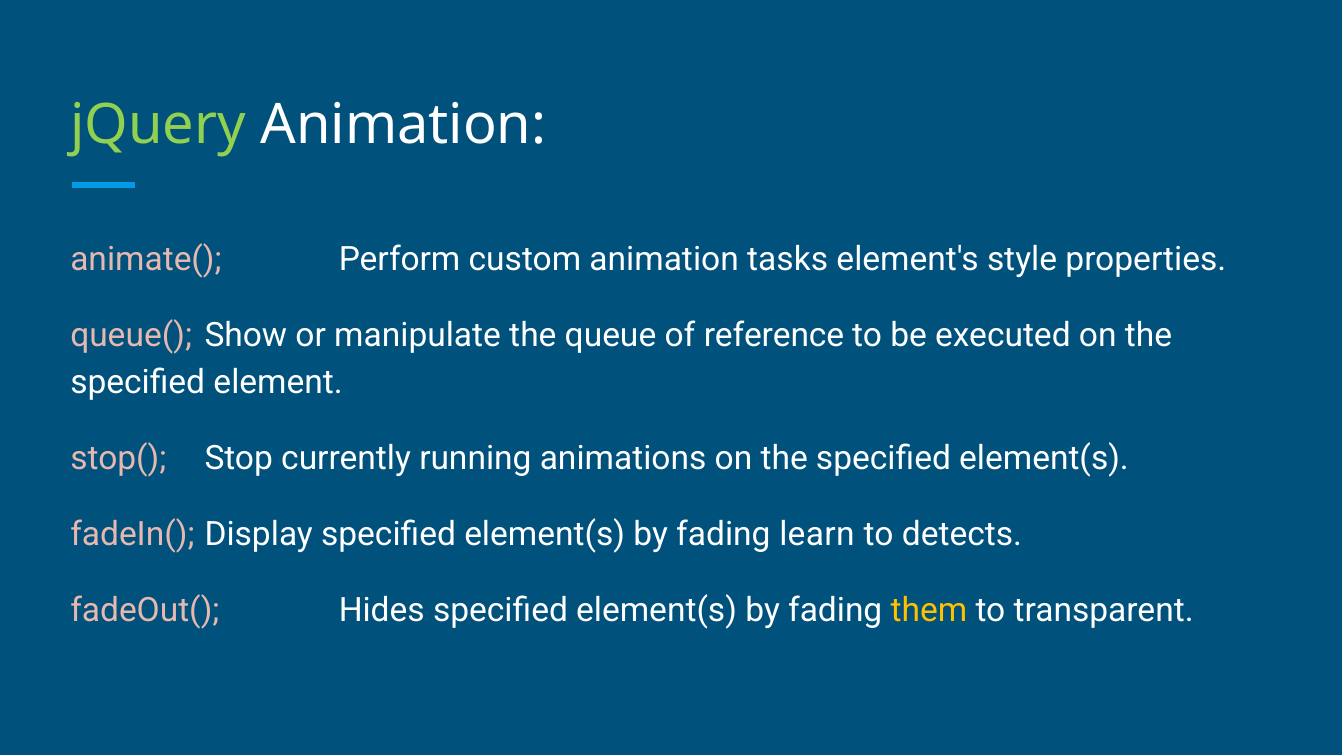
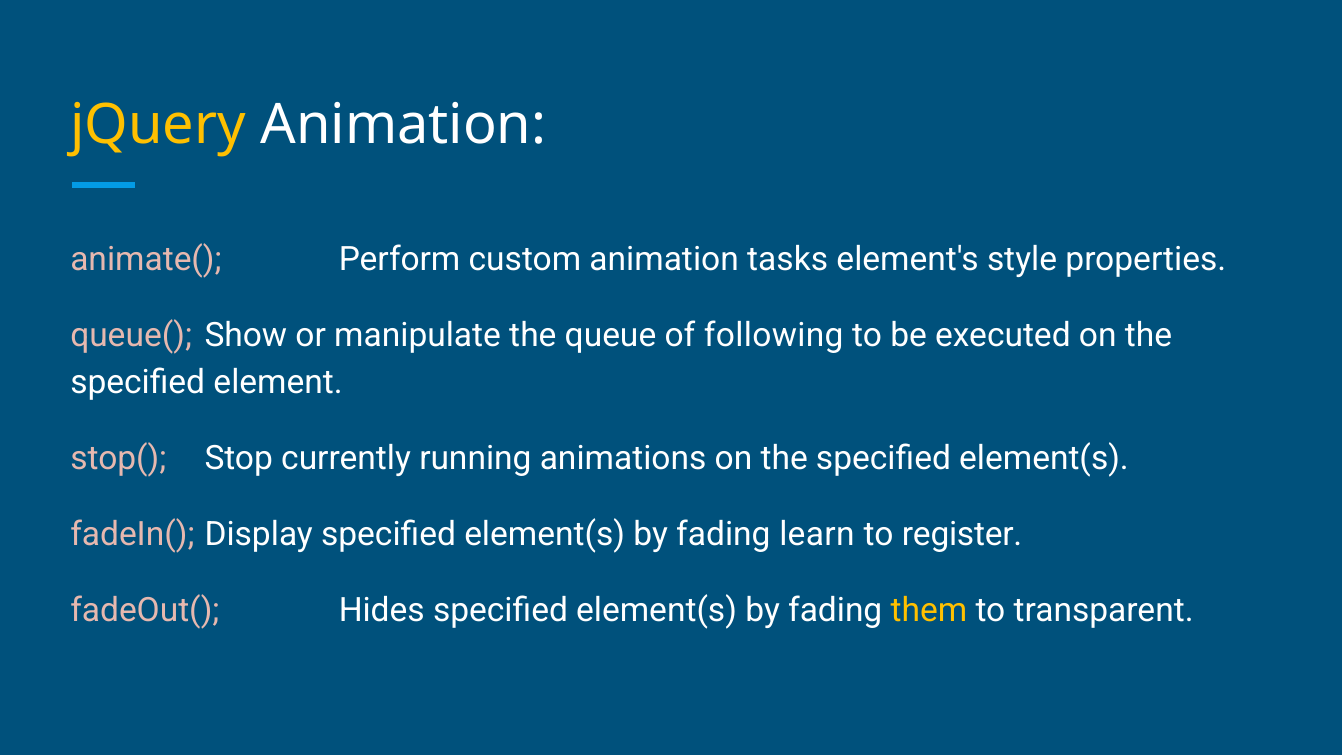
jQuery colour: light green -> yellow
reference: reference -> following
detects: detects -> register
